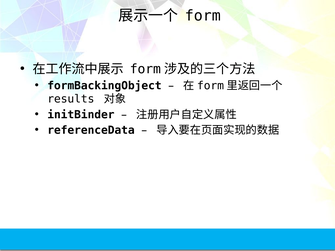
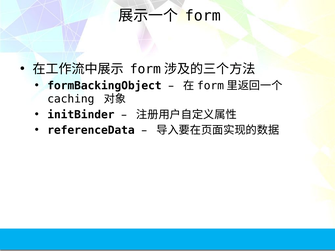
results: results -> caching
